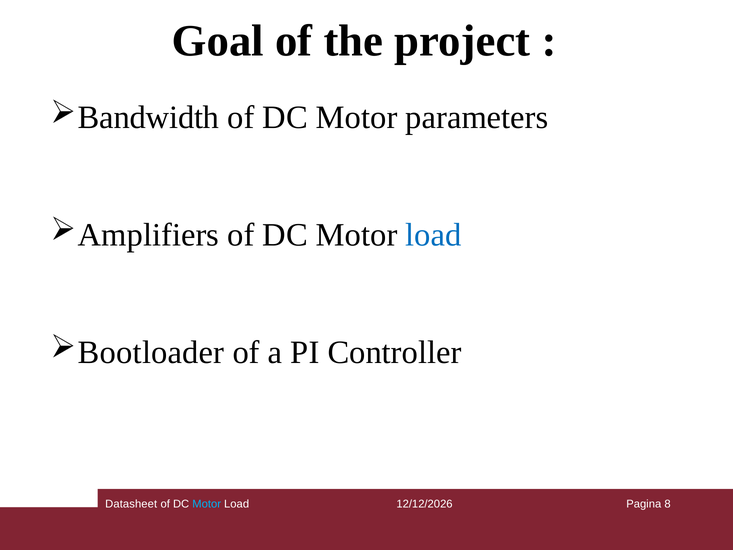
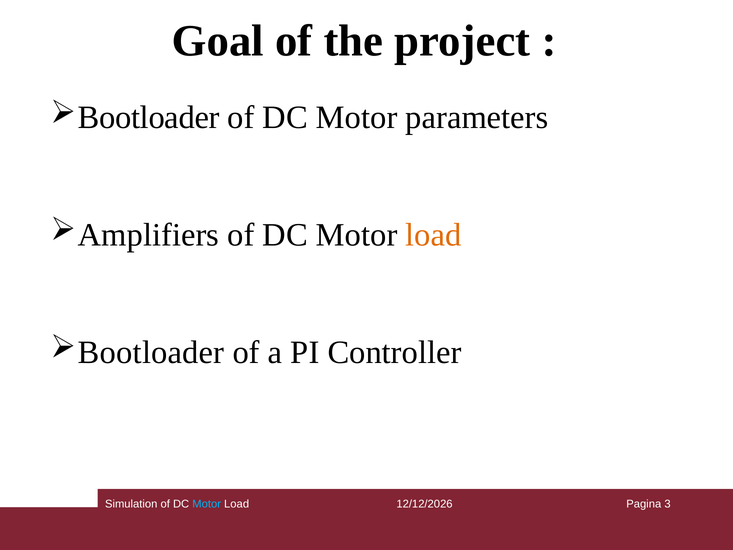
Bandwidth at (149, 118): Bandwidth -> Bootloader
load at (433, 235) colour: blue -> orange
Datasheet: Datasheet -> Simulation
8: 8 -> 3
